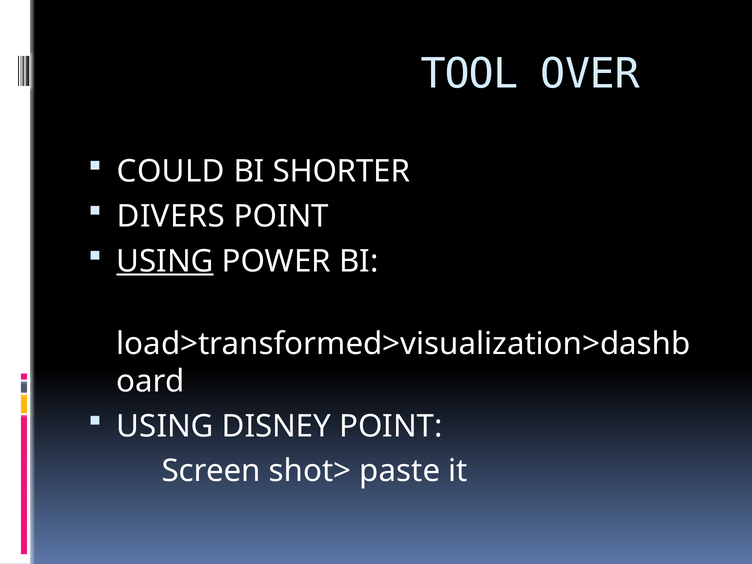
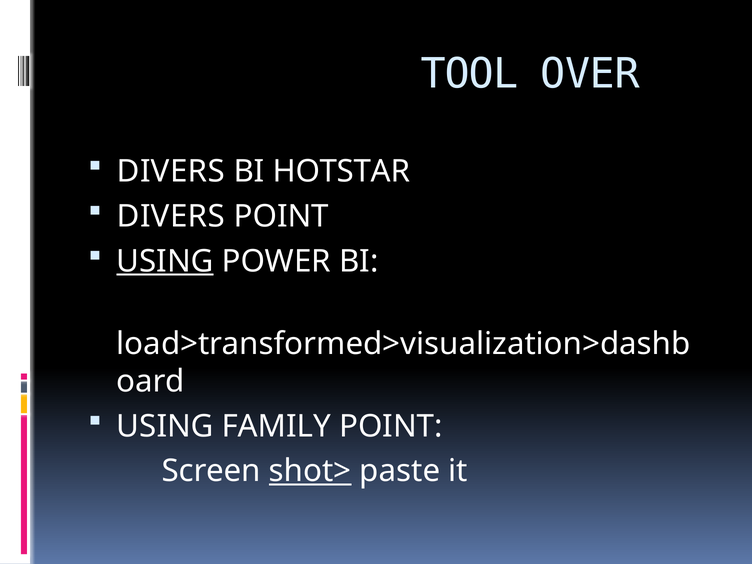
COULD at (171, 171): COULD -> DIVERS
SHORTER: SHORTER -> HOTSTAR
DISNEY: DISNEY -> FAMILY
shot> underline: none -> present
